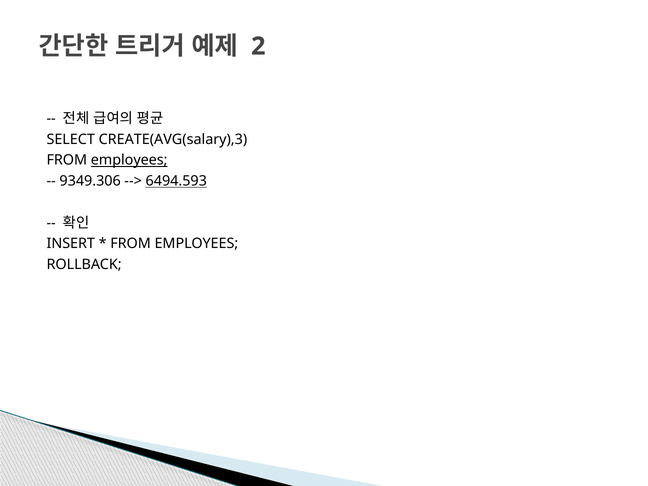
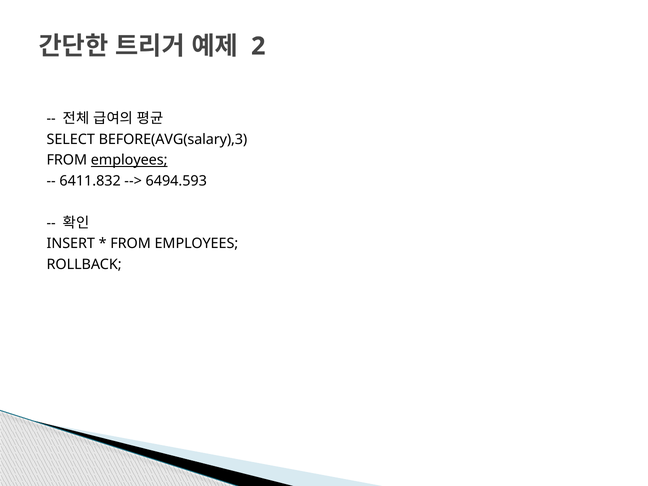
CREATE(AVG(salary),3: CREATE(AVG(salary),3 -> BEFORE(AVG(salary),3
9349.306: 9349.306 -> 6411.832
6494.593 underline: present -> none
